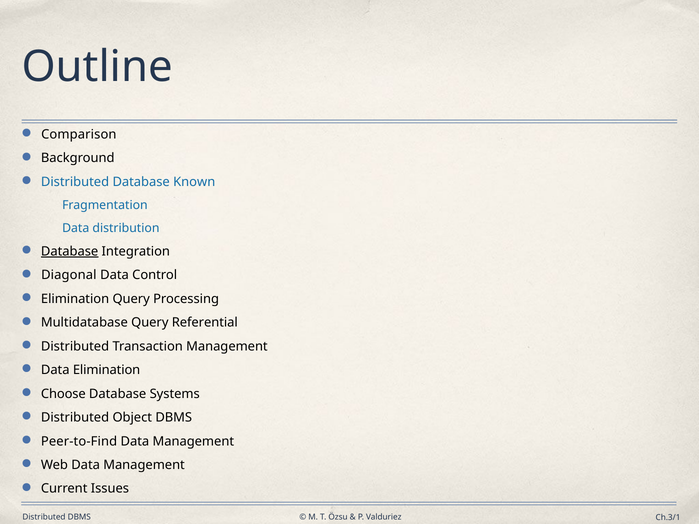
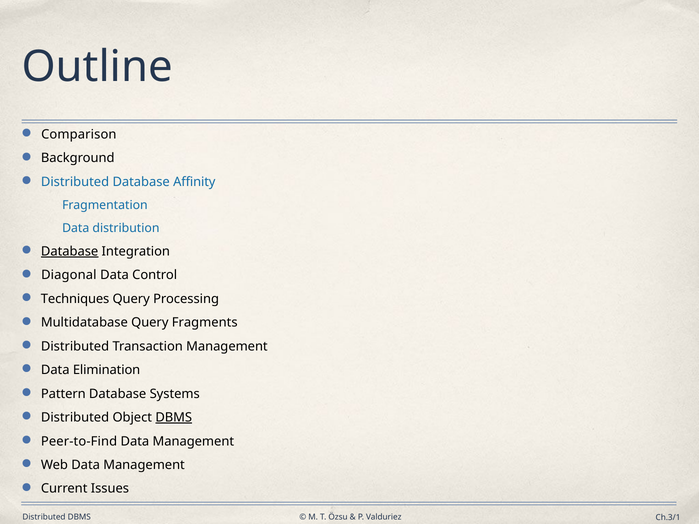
Known: Known -> Affinity
Elimination at (75, 299): Elimination -> Techniques
Referential: Referential -> Fragments
Choose: Choose -> Pattern
DBMS at (174, 418) underline: none -> present
